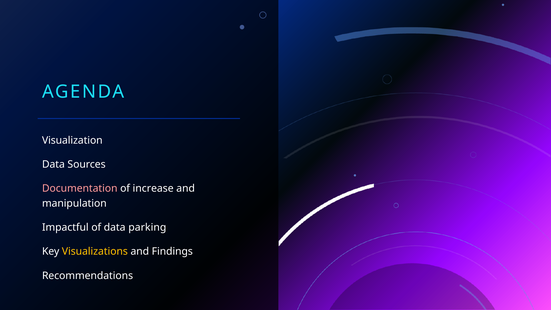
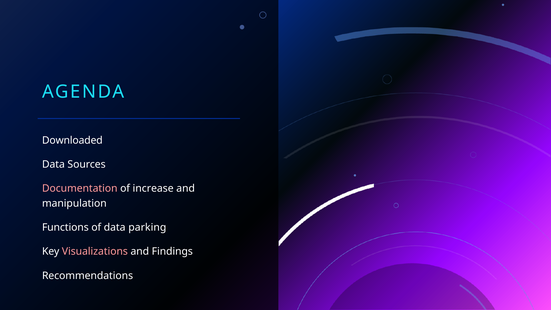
Visualization: Visualization -> Downloaded
Impactful: Impactful -> Functions
Visualizations colour: yellow -> pink
